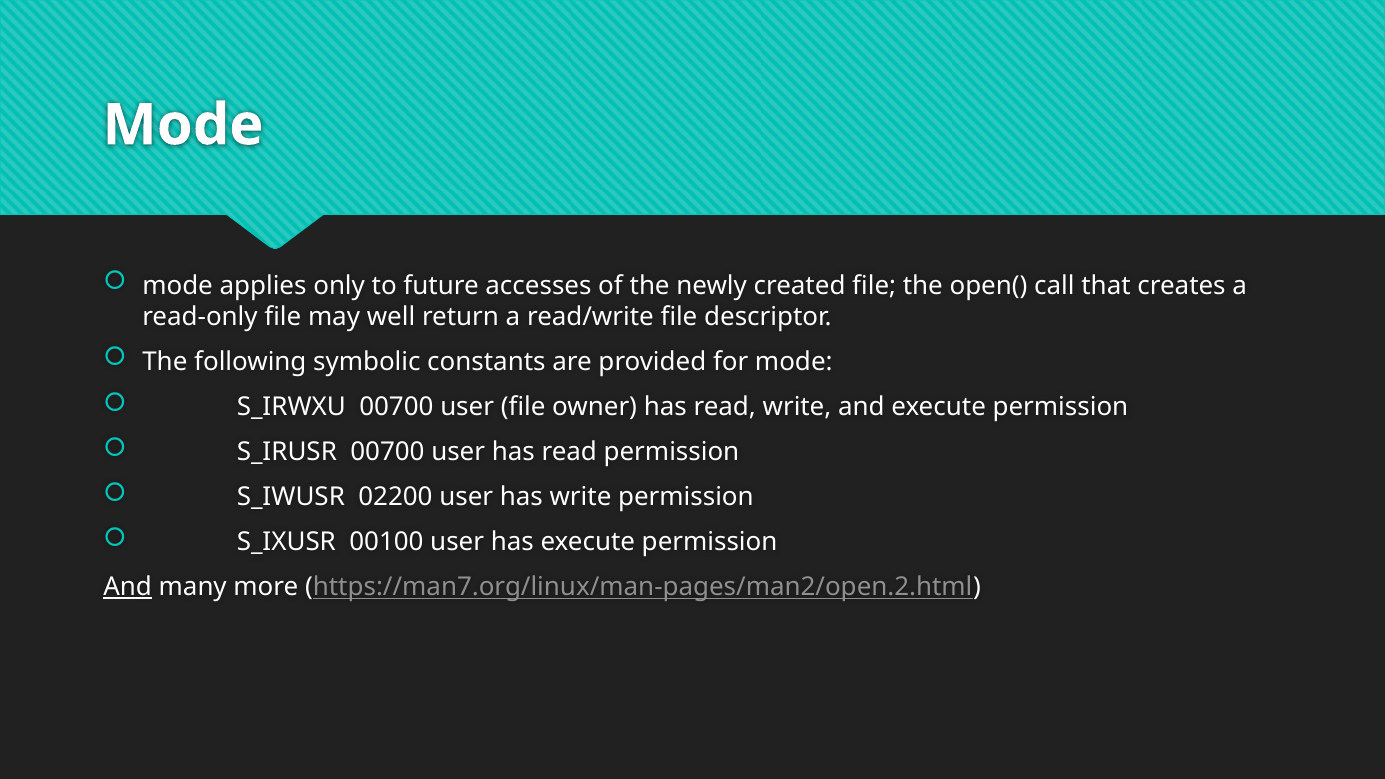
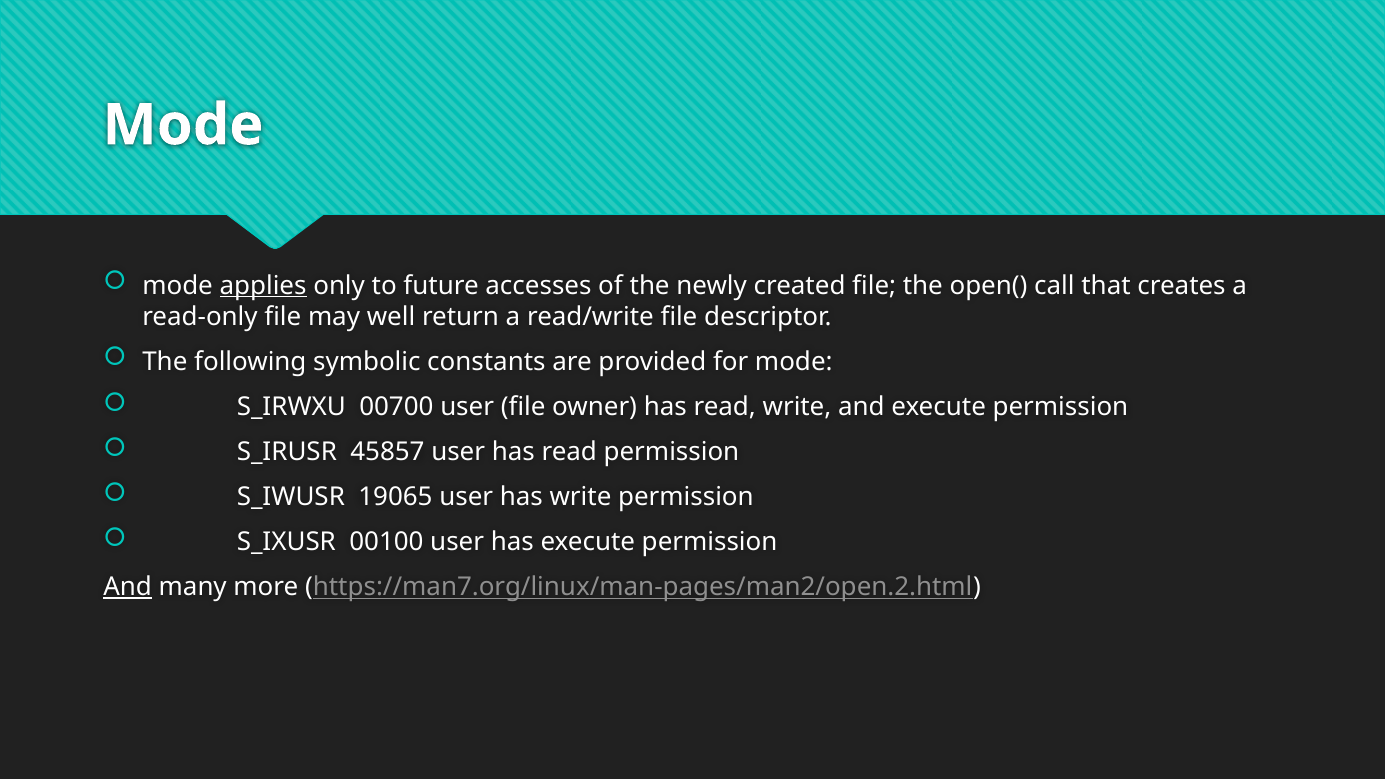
applies underline: none -> present
S_IRUSR 00700: 00700 -> 45857
02200: 02200 -> 19065
